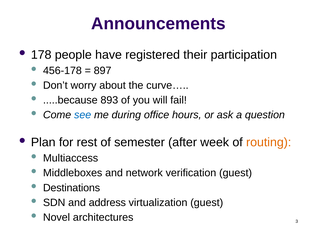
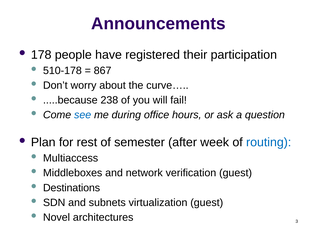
456-178: 456-178 -> 510-178
897: 897 -> 867
893: 893 -> 238
routing colour: orange -> blue
address: address -> subnets
